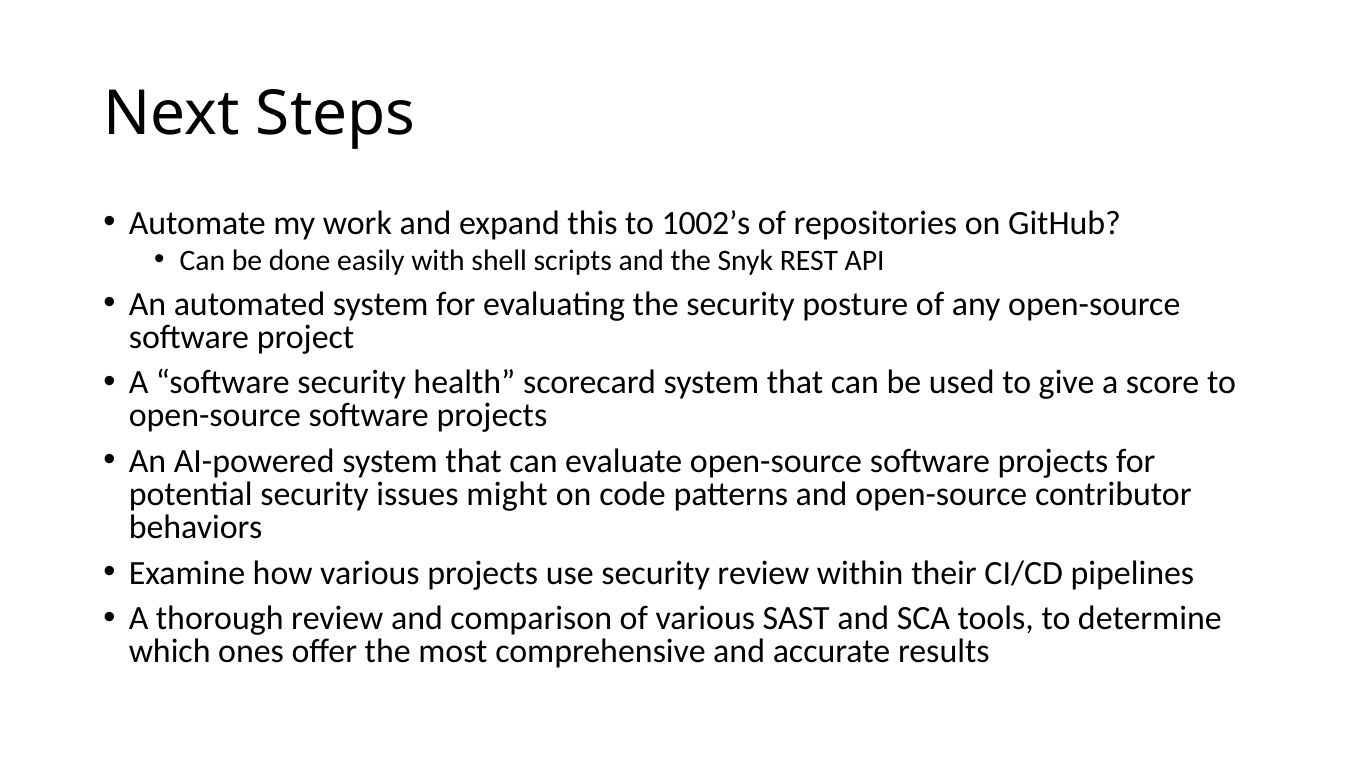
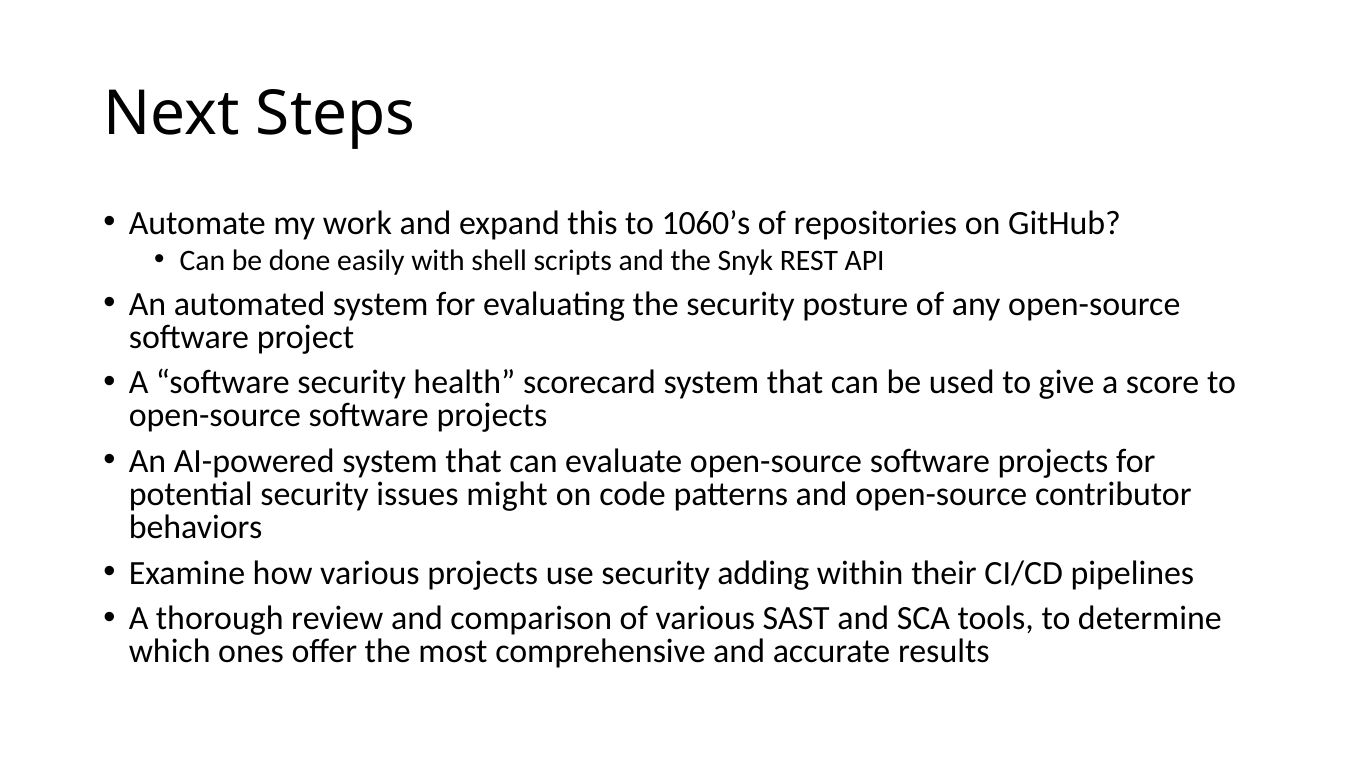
1002’s: 1002’s -> 1060’s
security review: review -> adding
